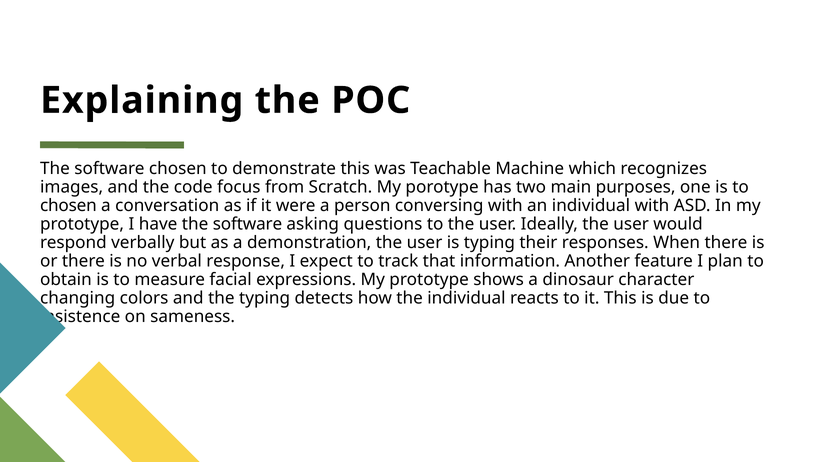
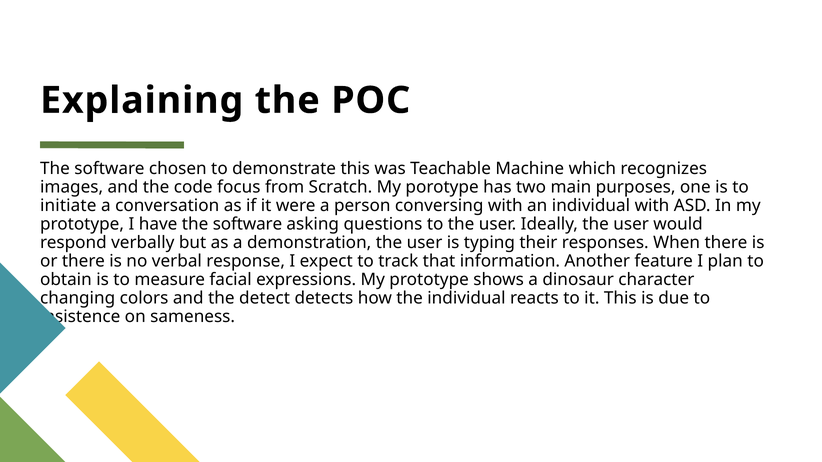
chosen at (68, 206): chosen -> initiate
the typing: typing -> detect
